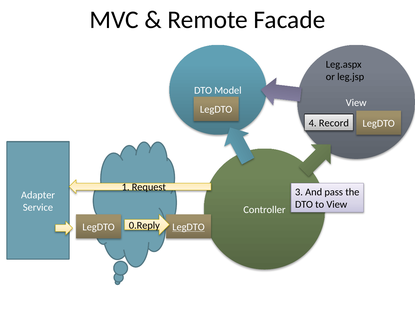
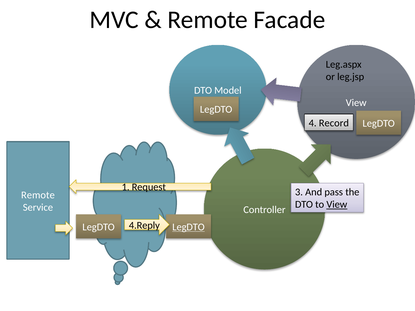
Adapter at (38, 195): Adapter -> Remote
View at (337, 205) underline: none -> present
0.Reply: 0.Reply -> 4.Reply
